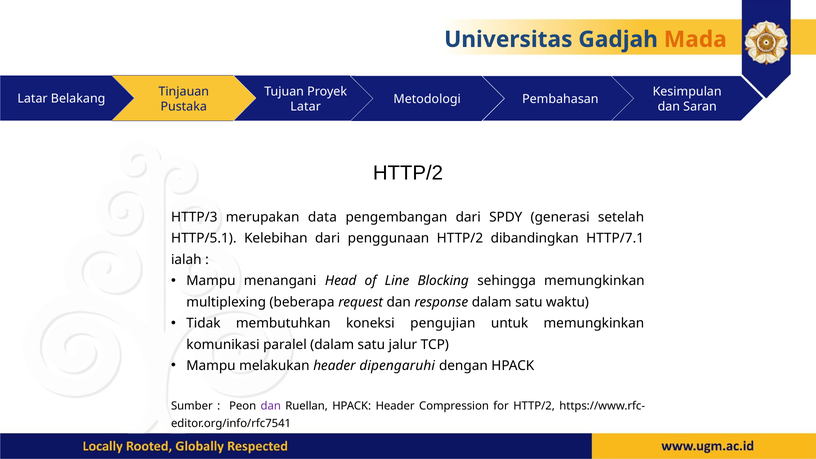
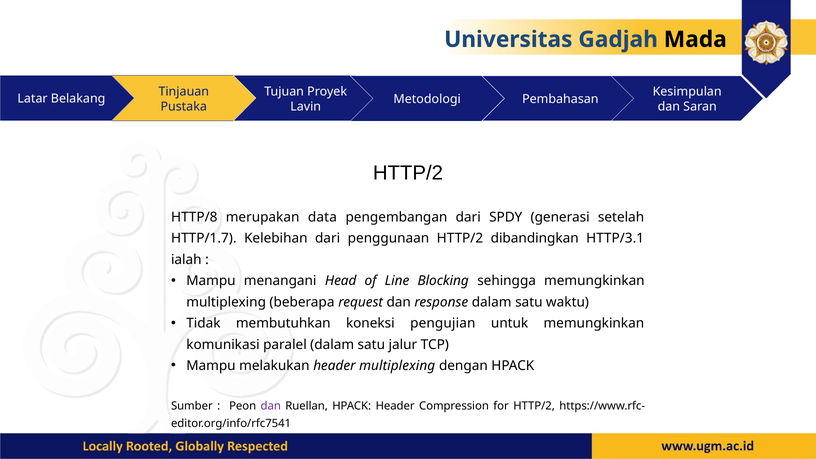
Mada colour: orange -> black
Latar at (306, 106): Latar -> Lavin
HTTP/3: HTTP/3 -> HTTP/8
HTTP/5.1: HTTP/5.1 -> HTTP/1.7
HTTP/7.1: HTTP/7.1 -> HTTP/3.1
header dipengaruhi: dipengaruhi -> multiplexing
